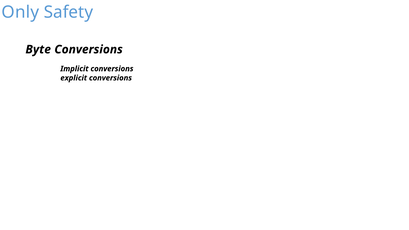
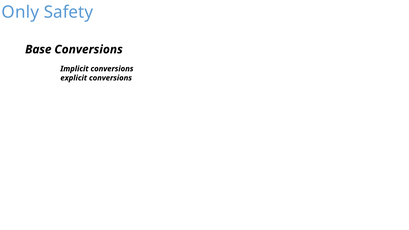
Byte: Byte -> Base
